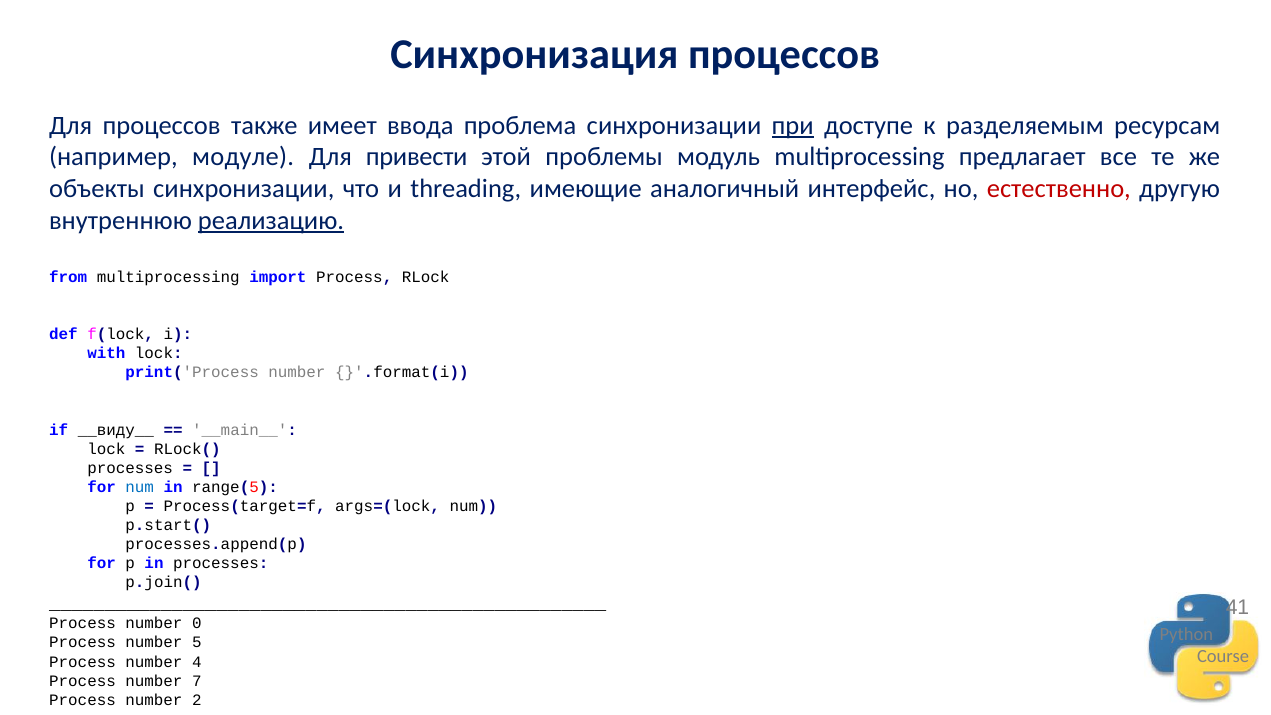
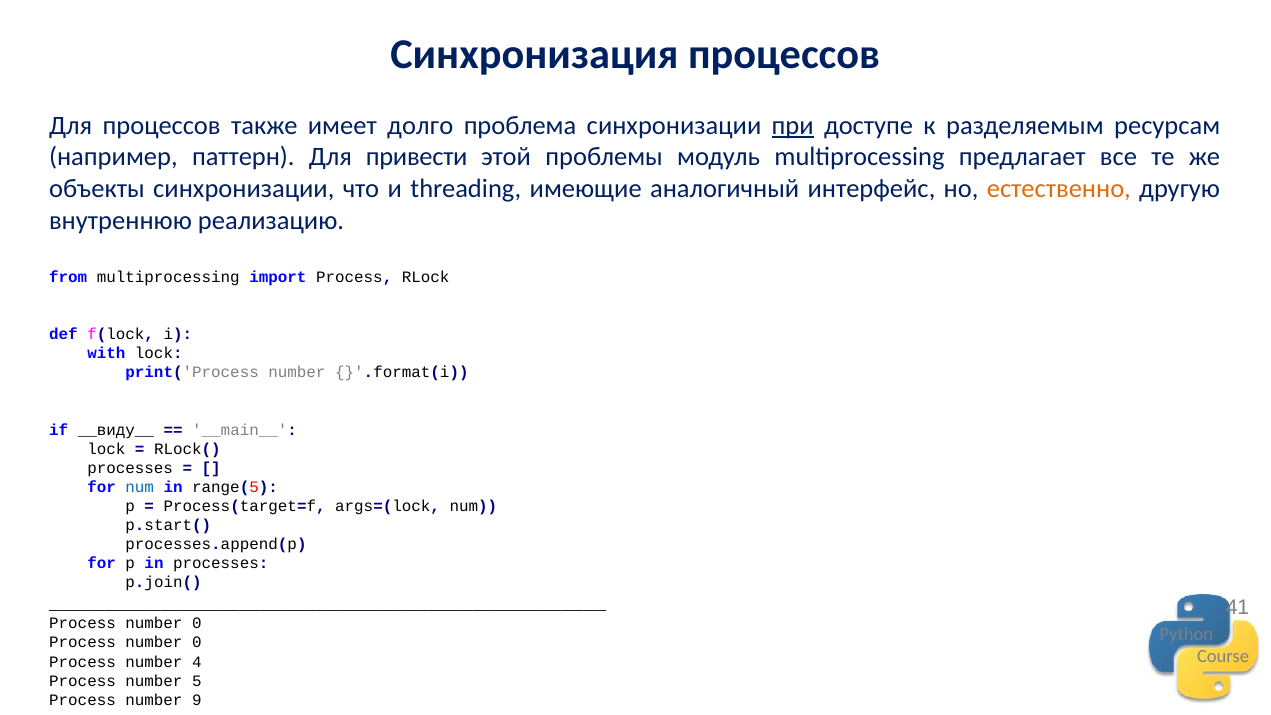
ввода: ввода -> долго
модуле: модуле -> паттерн
естественно colour: red -> orange
реализацию underline: present -> none
5 at (197, 643): 5 -> 0
7: 7 -> 5
2: 2 -> 9
